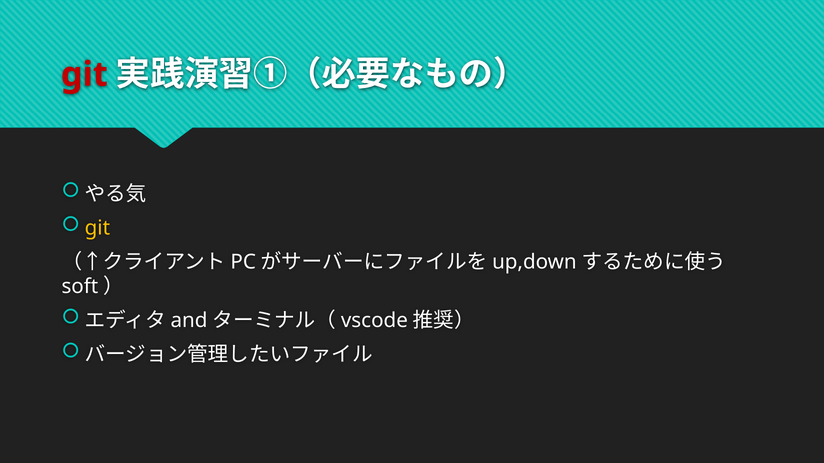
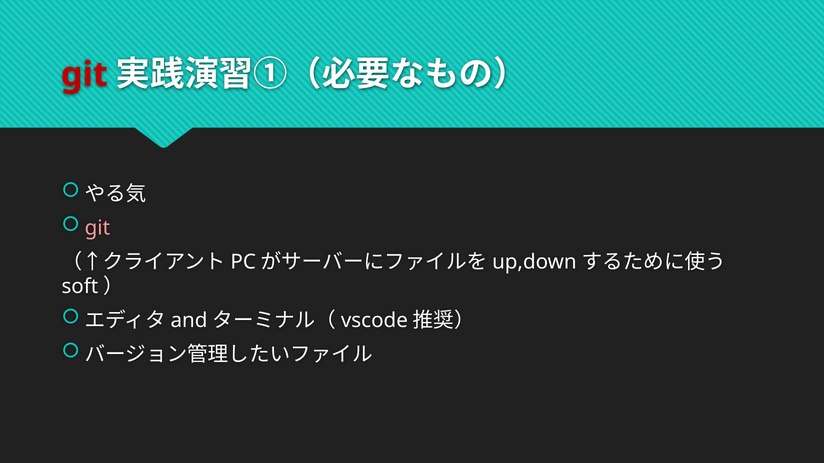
git at (97, 228) colour: yellow -> pink
